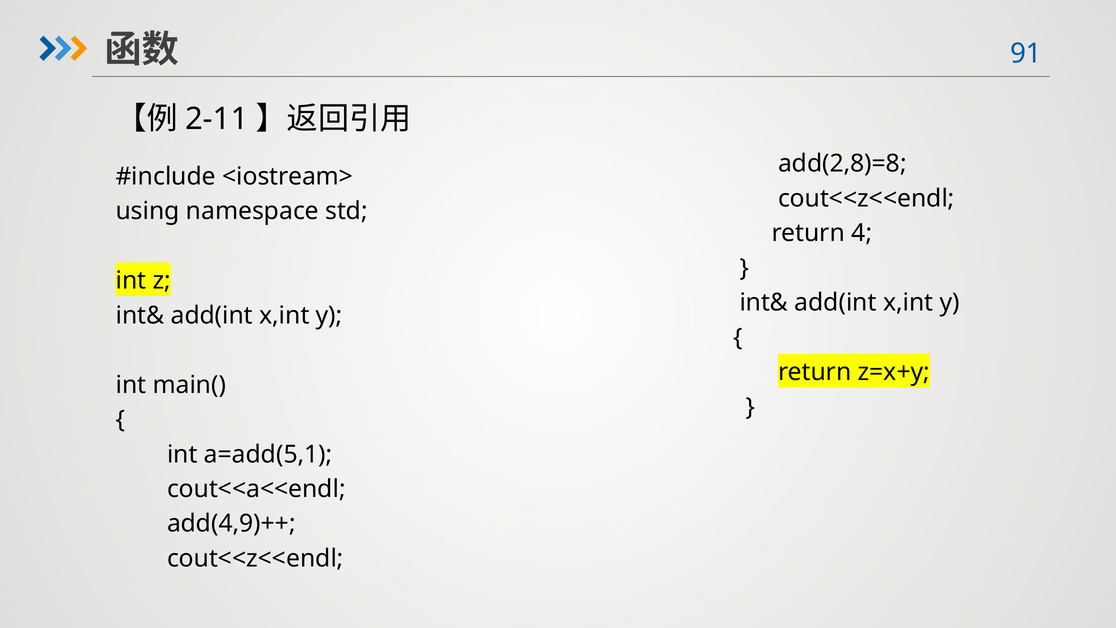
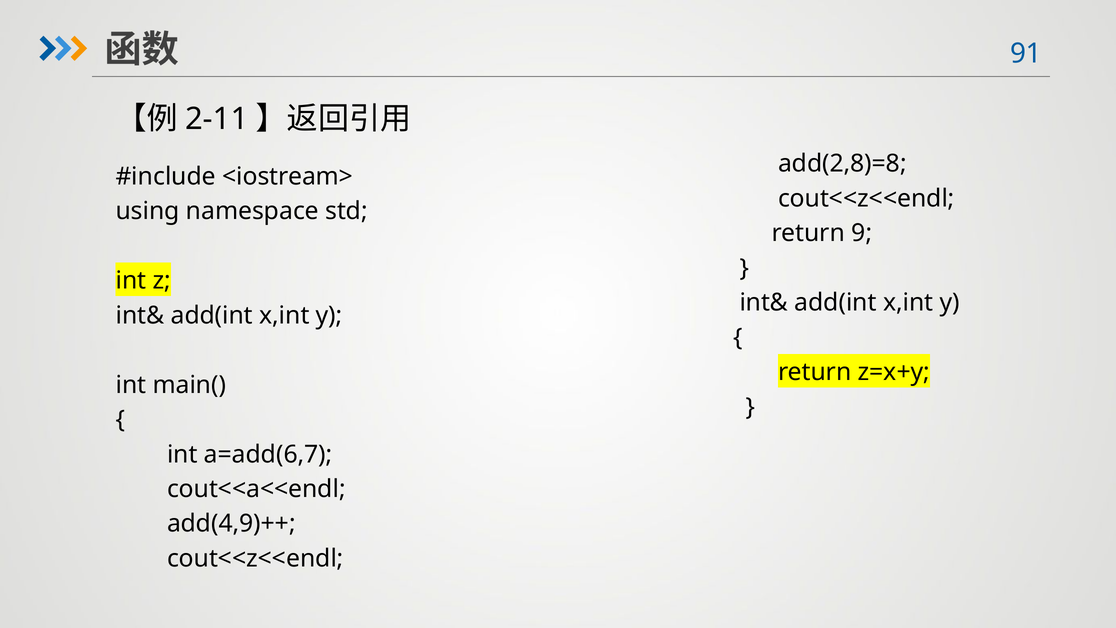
4: 4 -> 9
a=add(5,1: a=add(5,1 -> a=add(6,7
